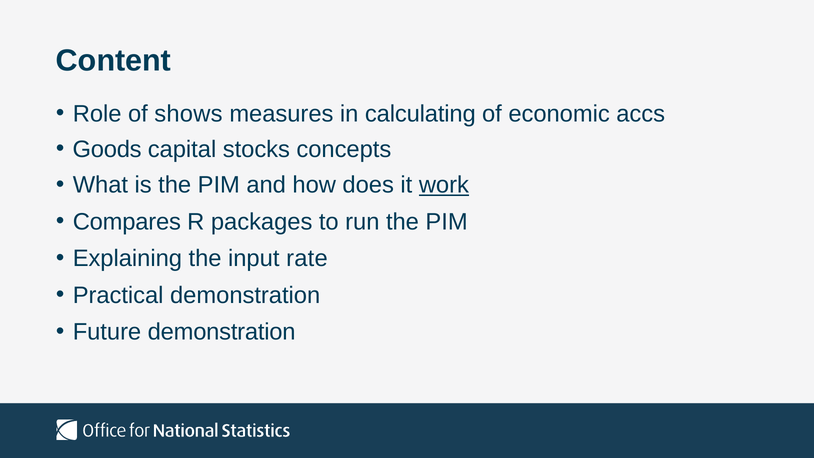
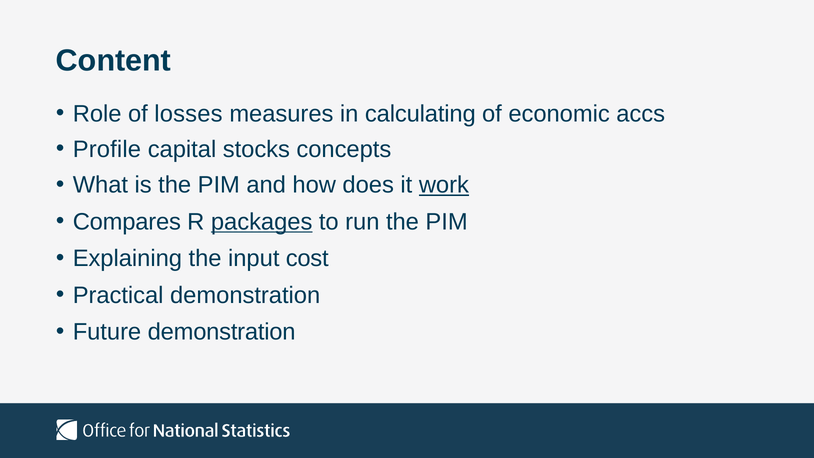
shows: shows -> losses
Goods: Goods -> Profile
packages underline: none -> present
rate: rate -> cost
